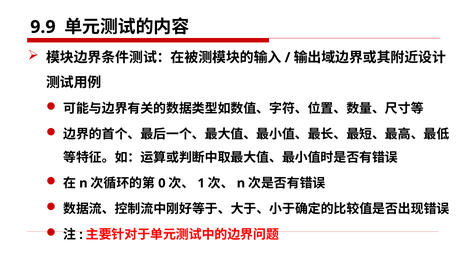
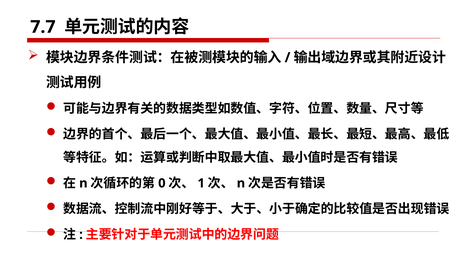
9.9: 9.9 -> 7.7
